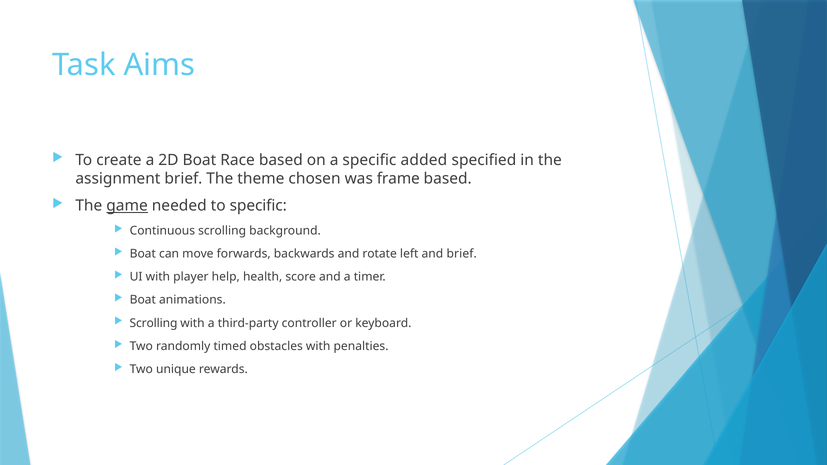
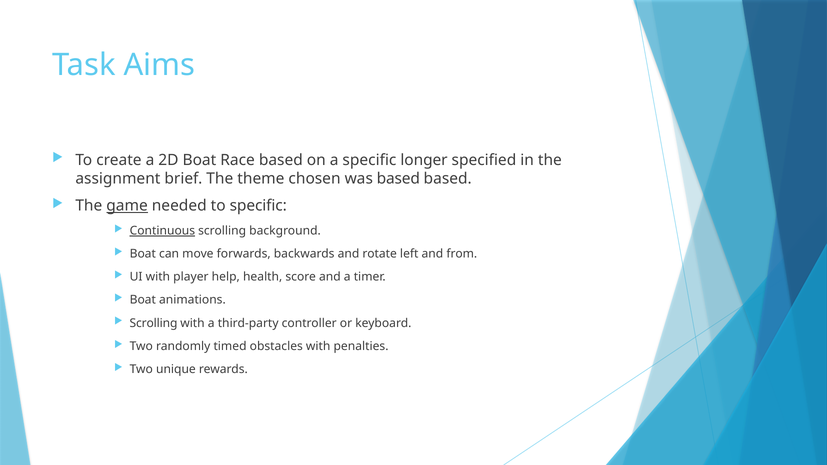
added: added -> longer
was frame: frame -> based
Continuous underline: none -> present
and brief: brief -> from
